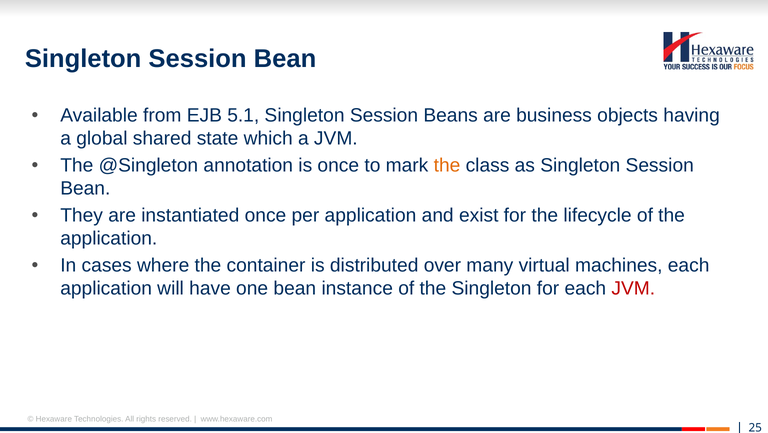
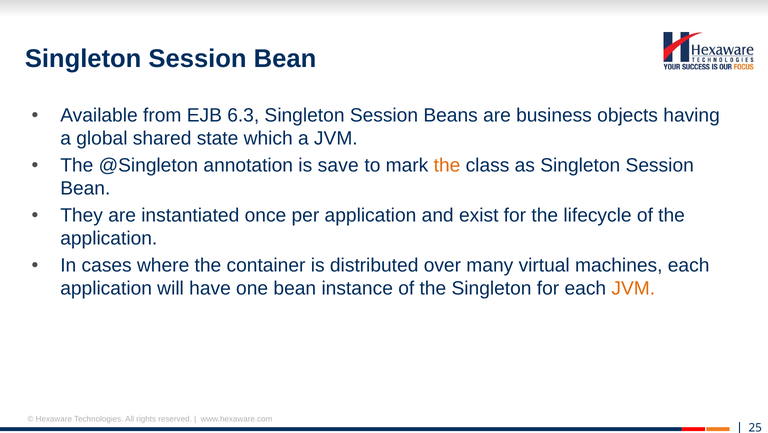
5.1: 5.1 -> 6.3
is once: once -> save
JVM at (633, 288) colour: red -> orange
